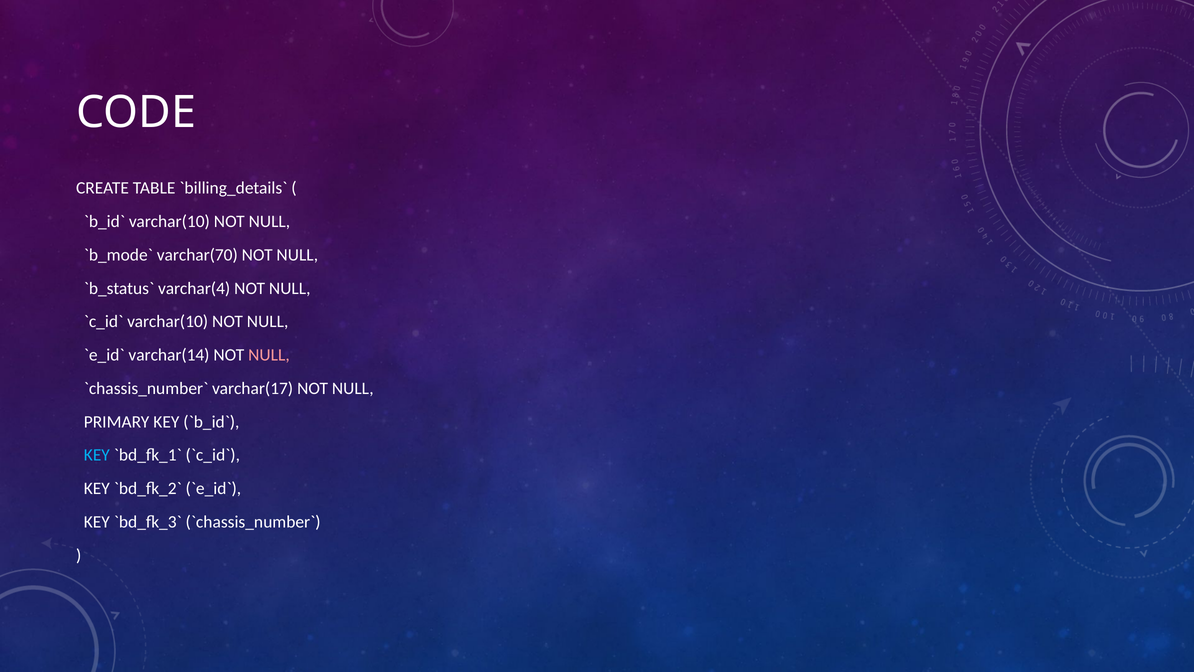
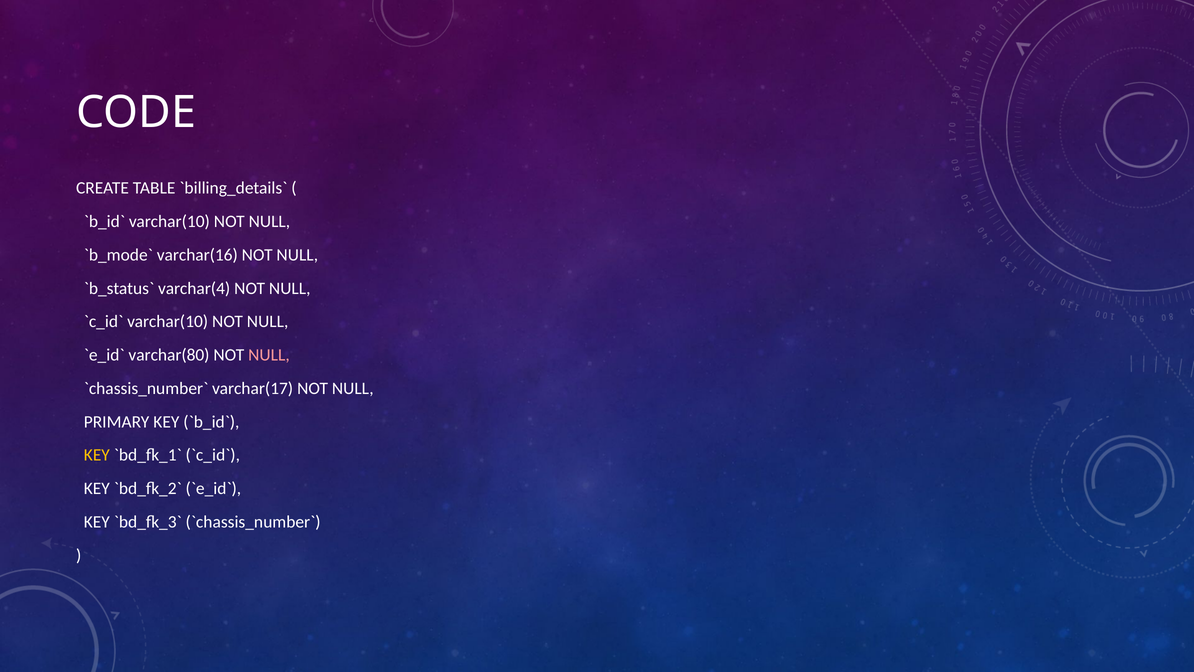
varchar(70: varchar(70 -> varchar(16
varchar(14: varchar(14 -> varchar(80
KEY at (97, 455) colour: light blue -> yellow
